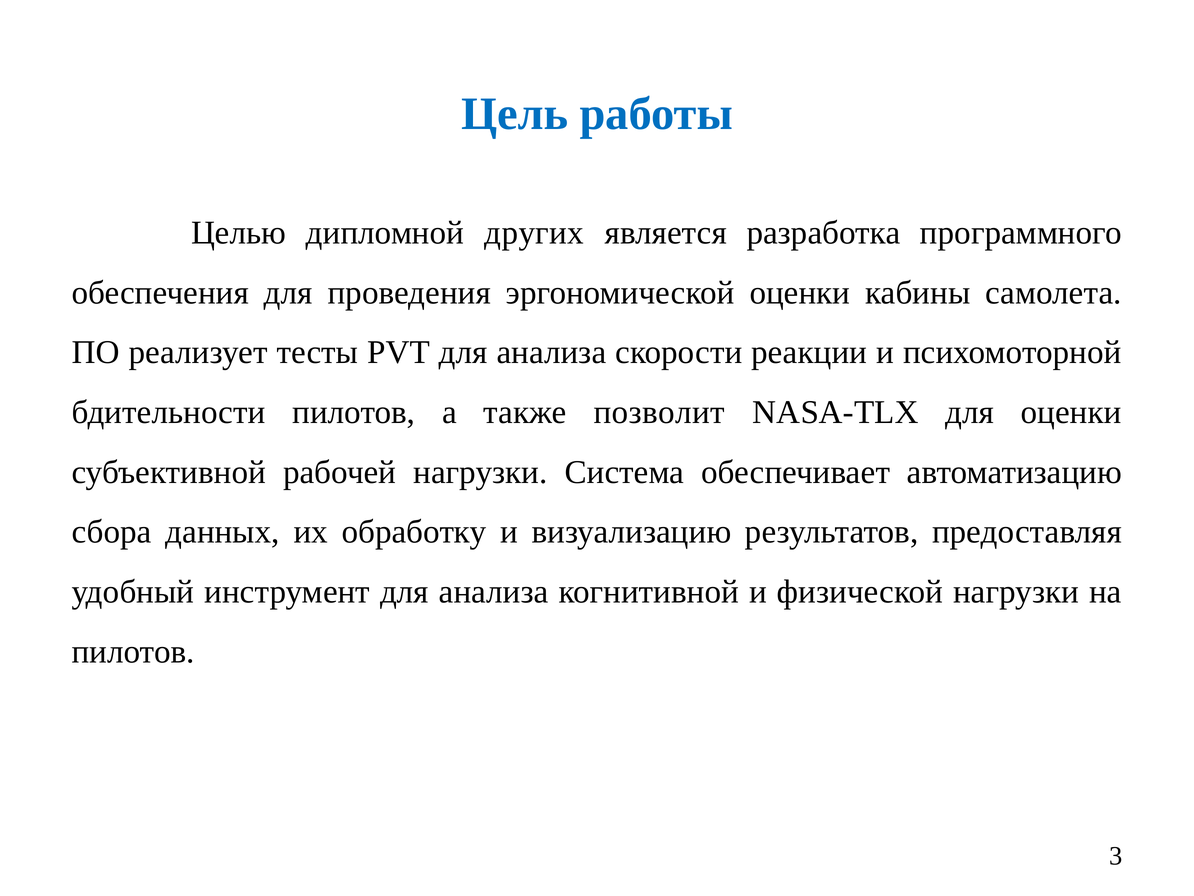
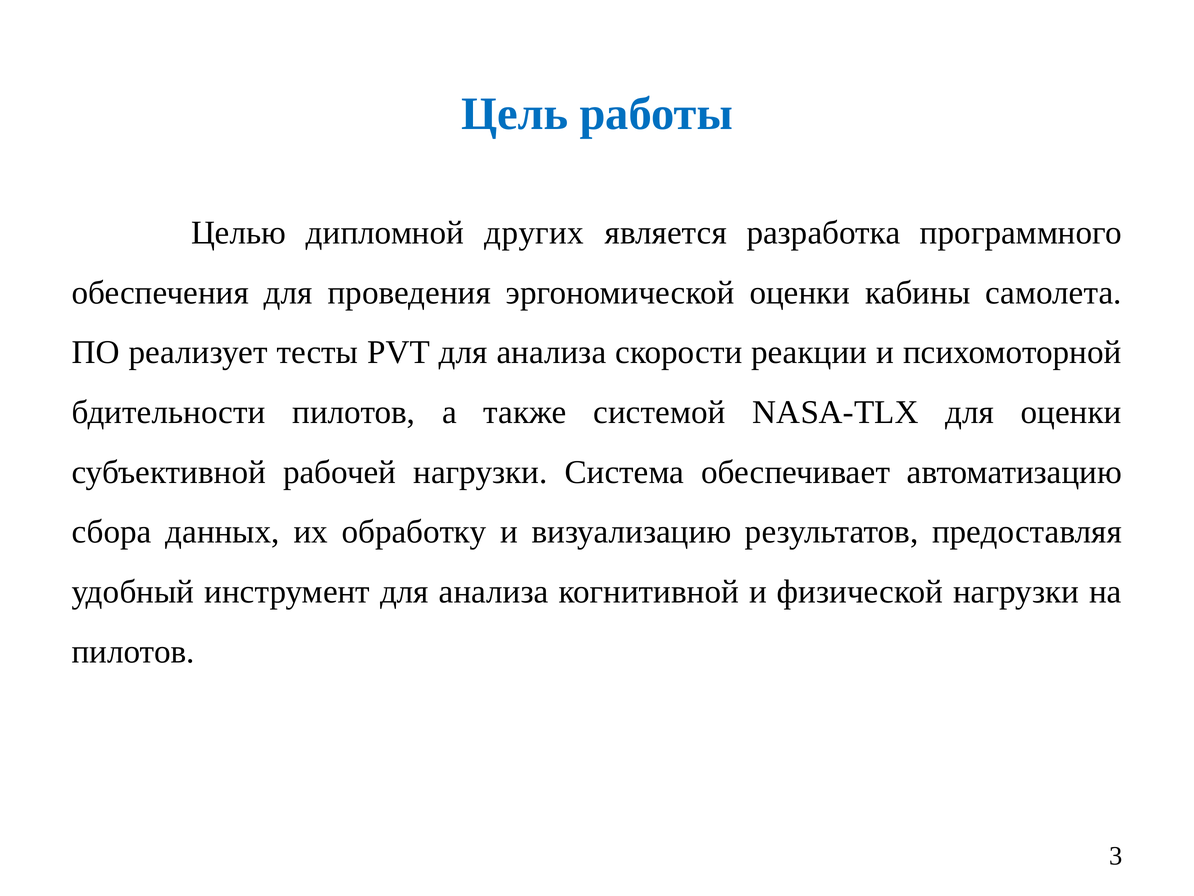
позволит: позволит -> системой
